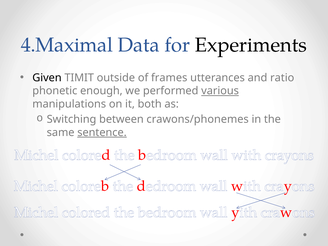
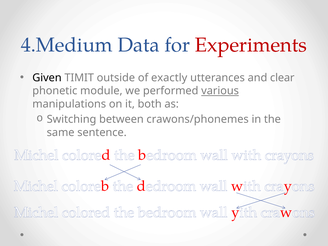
4.Maximal: 4.Maximal -> 4.Medium
Experiments colour: black -> red
frames: frames -> exactly
ratio: ratio -> clear
enough: enough -> module
sentence underline: present -> none
